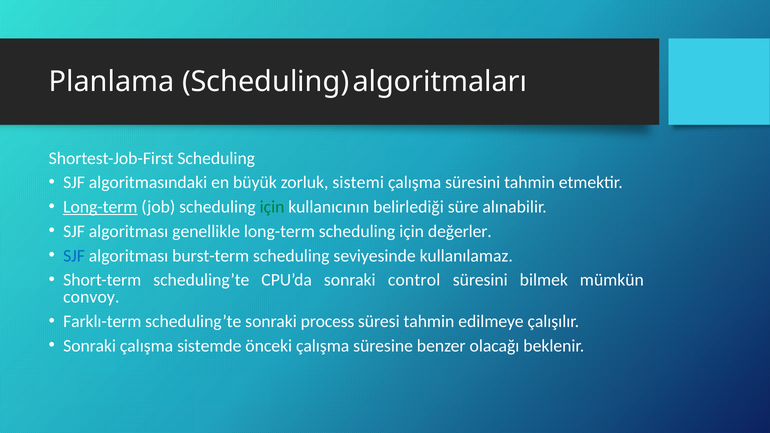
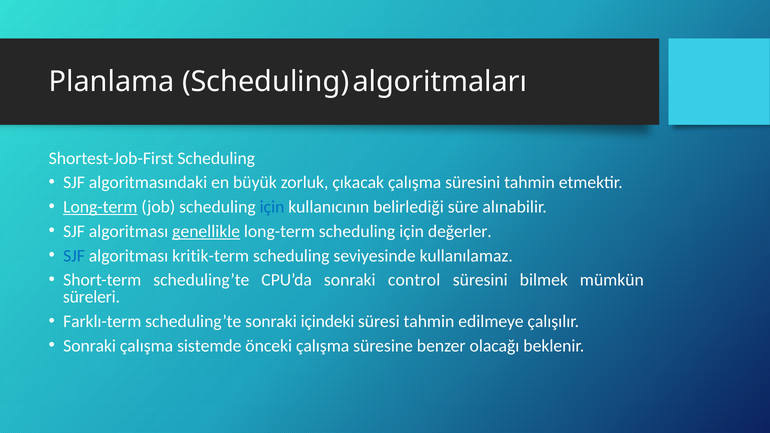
sistemi: sistemi -> çıkacak
için at (272, 207) colour: green -> blue
genellikle underline: none -> present
burst-term: burst-term -> kritik-term
convoy: convoy -> süreleri
process: process -> içindeki
